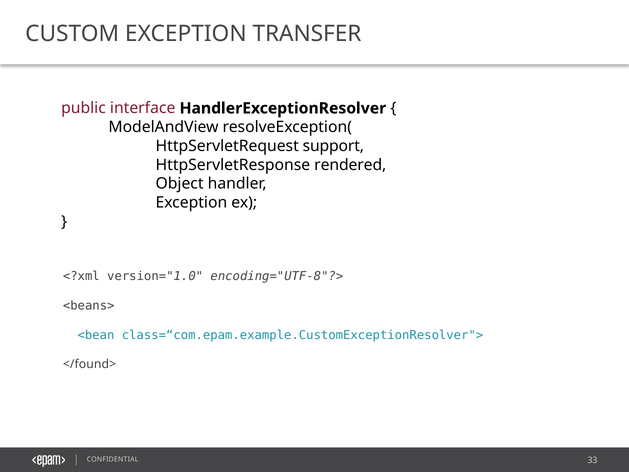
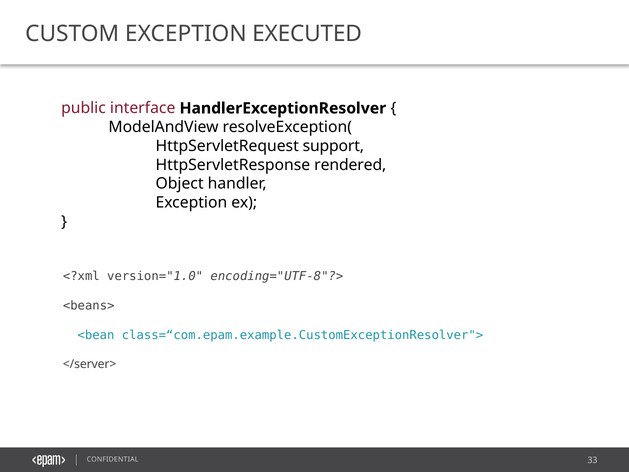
TRANSFER: TRANSFER -> EXECUTED
</found>: </found> -> </server>
